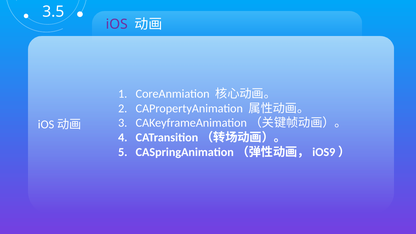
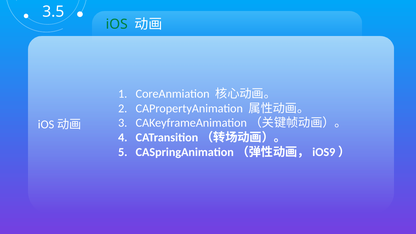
iOS colour: purple -> green
